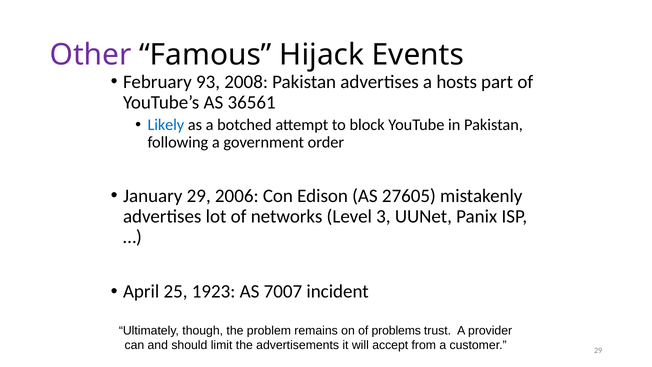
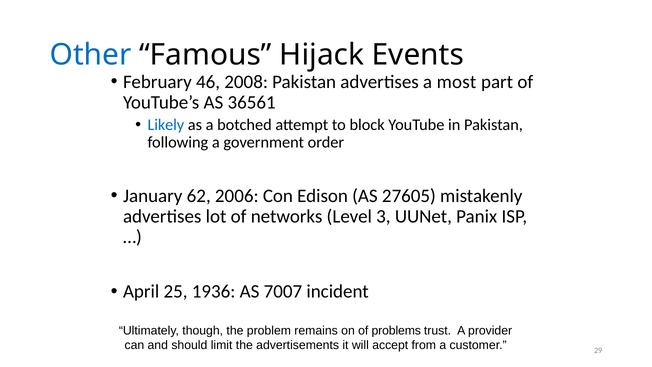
Other colour: purple -> blue
93: 93 -> 46
hosts: hosts -> most
January 29: 29 -> 62
1923: 1923 -> 1936
